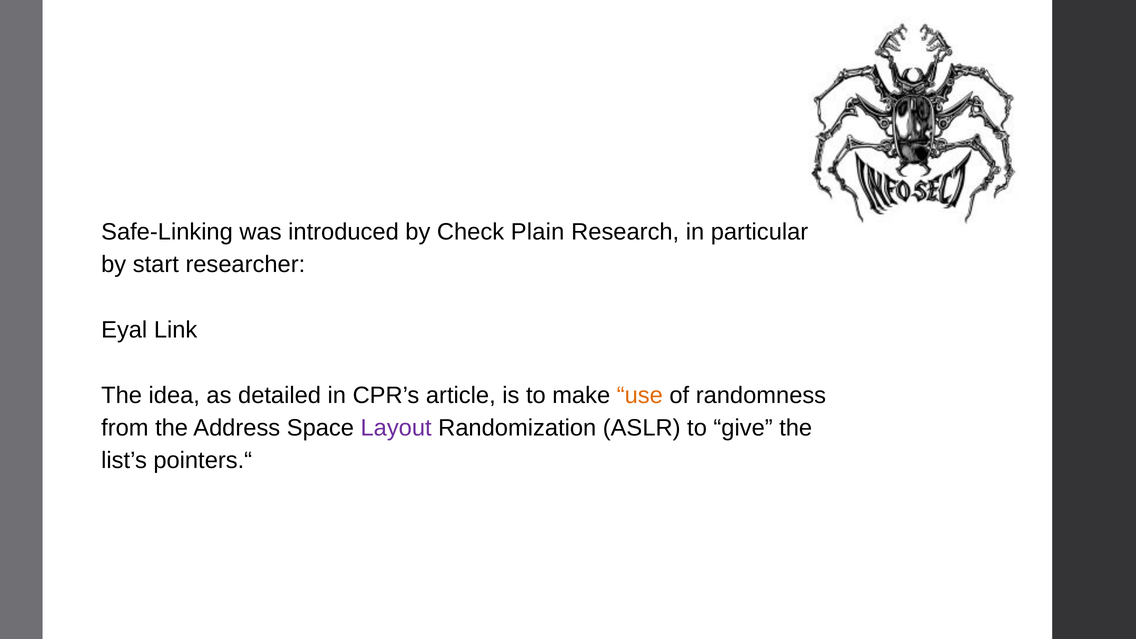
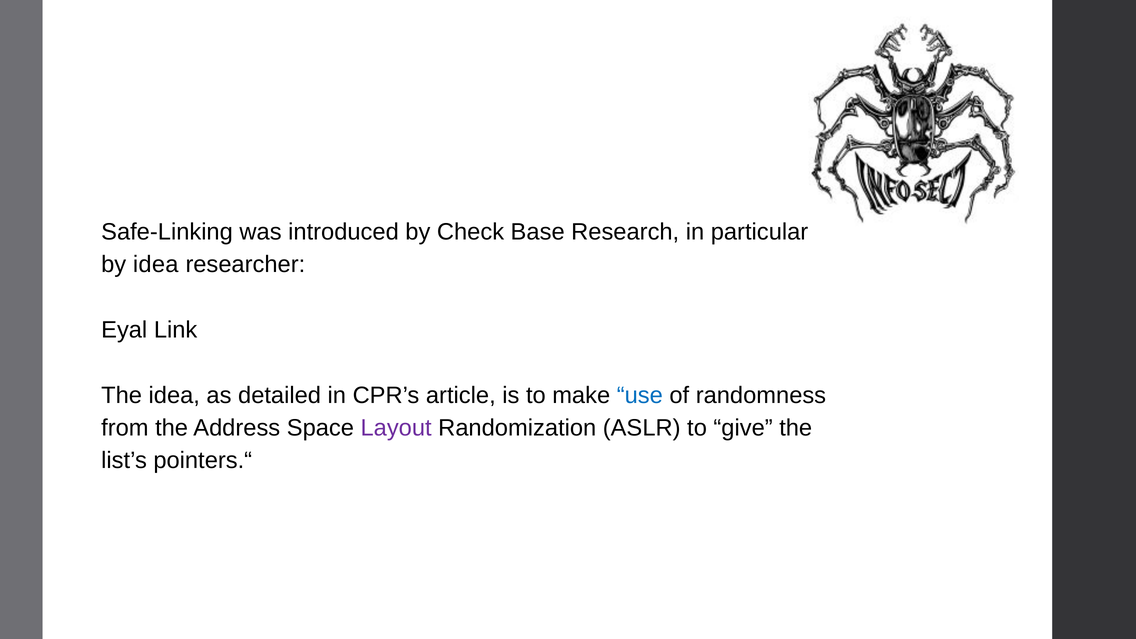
Plain: Plain -> Base
by start: start -> idea
use colour: orange -> blue
